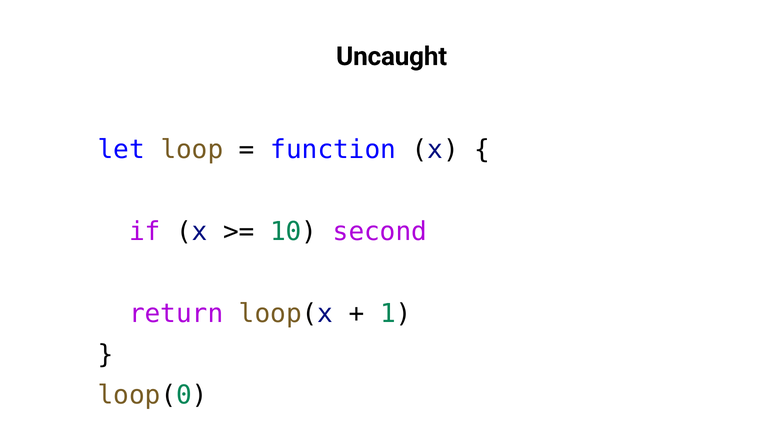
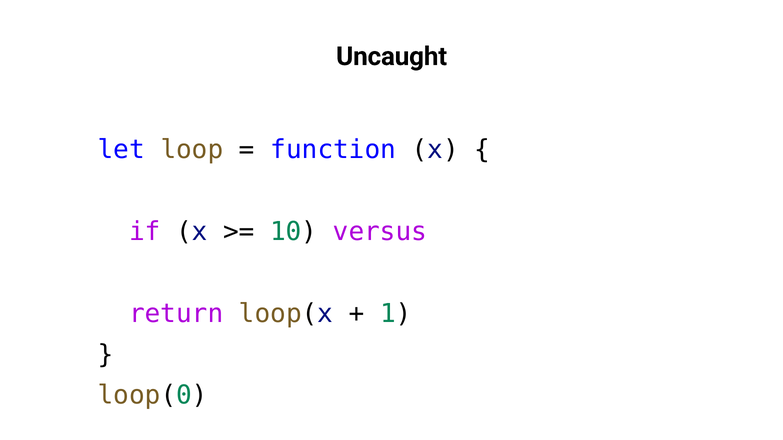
second: second -> versus
